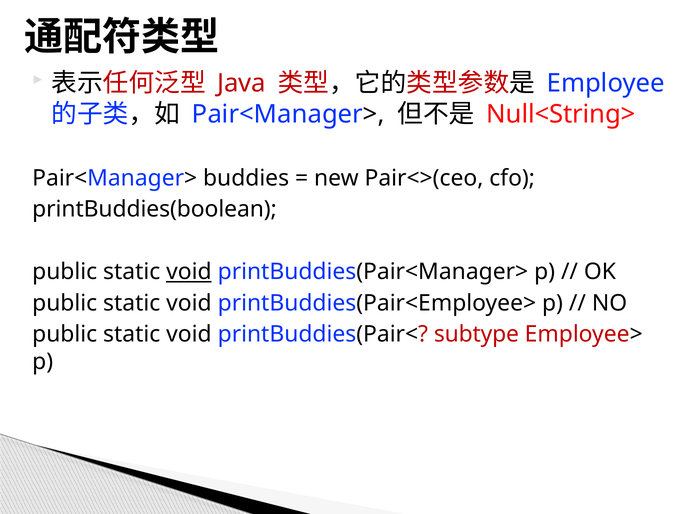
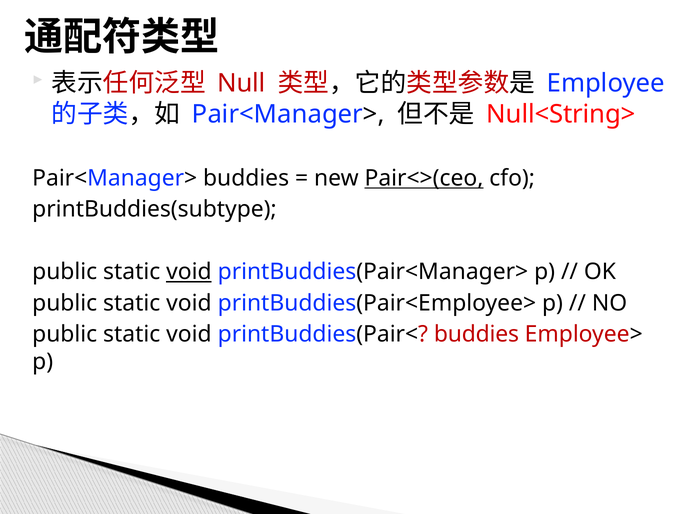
Java: Java -> Null
Pair<>(ceo underline: none -> present
printBuddies(boolean: printBuddies(boolean -> printBuddies(subtype
printBuddies(Pair< subtype: subtype -> buddies
